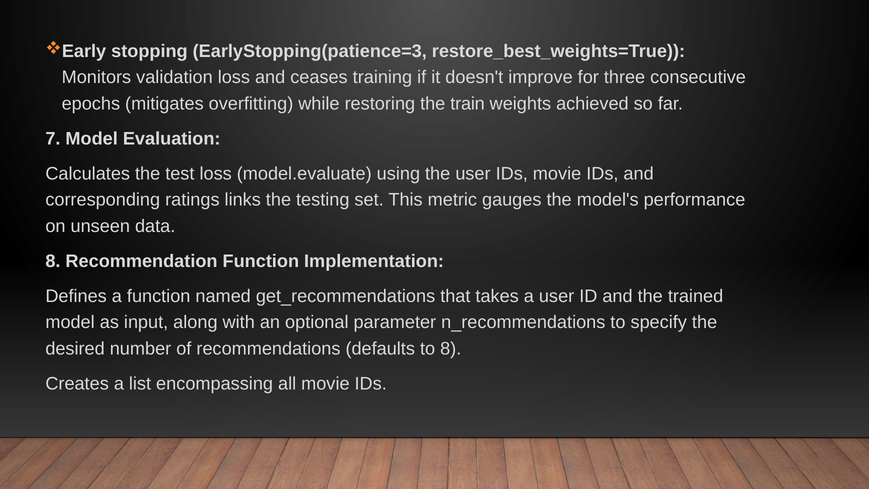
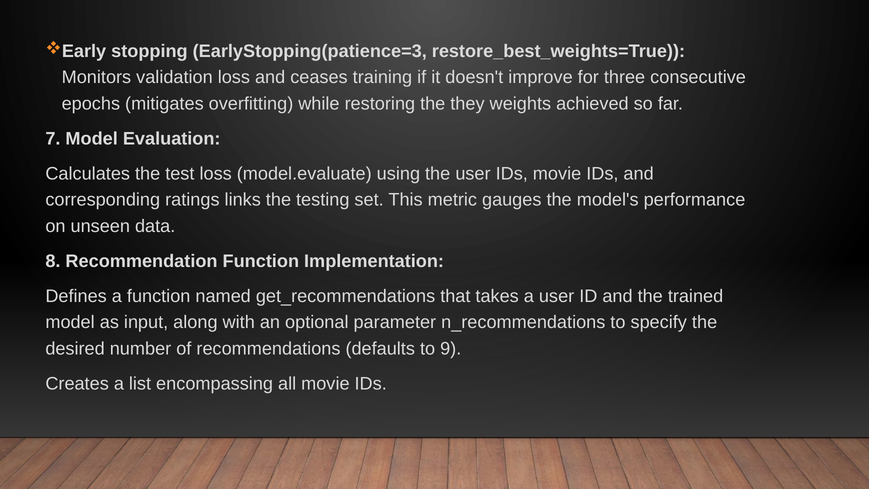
train: train -> they
to 8: 8 -> 9
